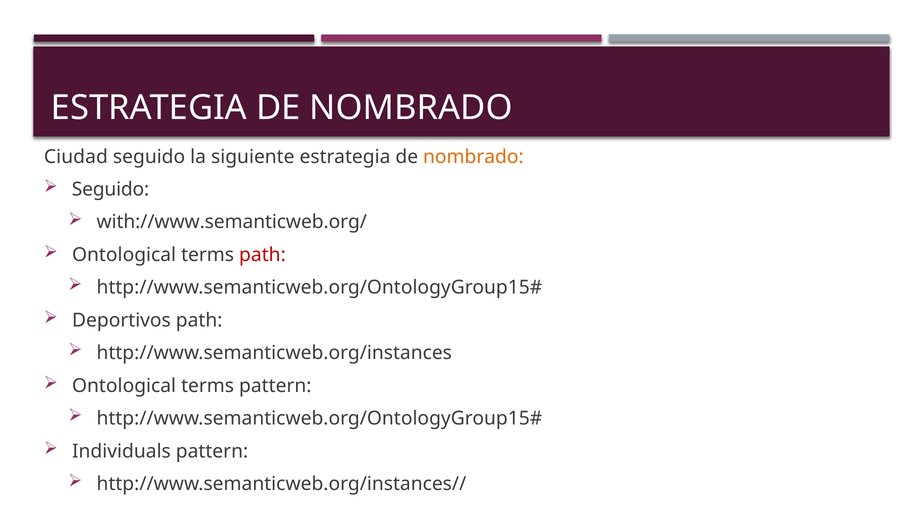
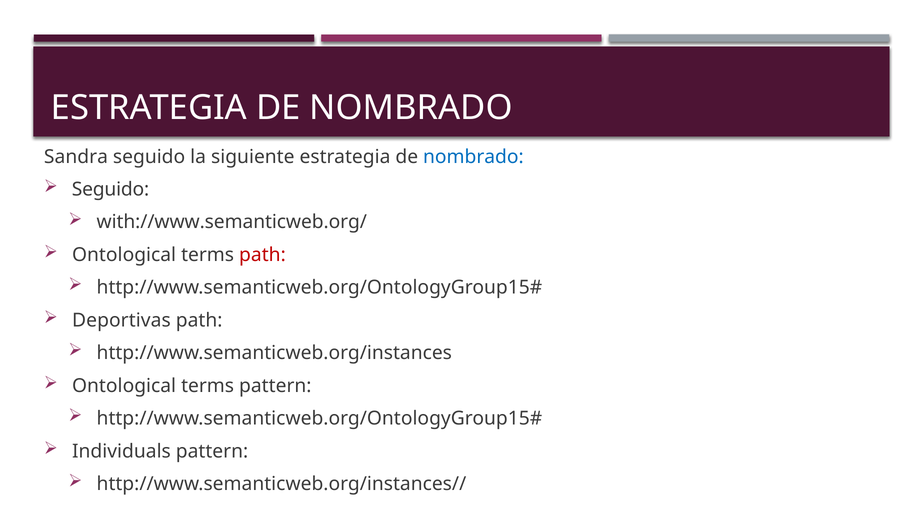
Ciudad: Ciudad -> Sandra
nombrado at (473, 157) colour: orange -> blue
Deportivos: Deportivos -> Deportivas
